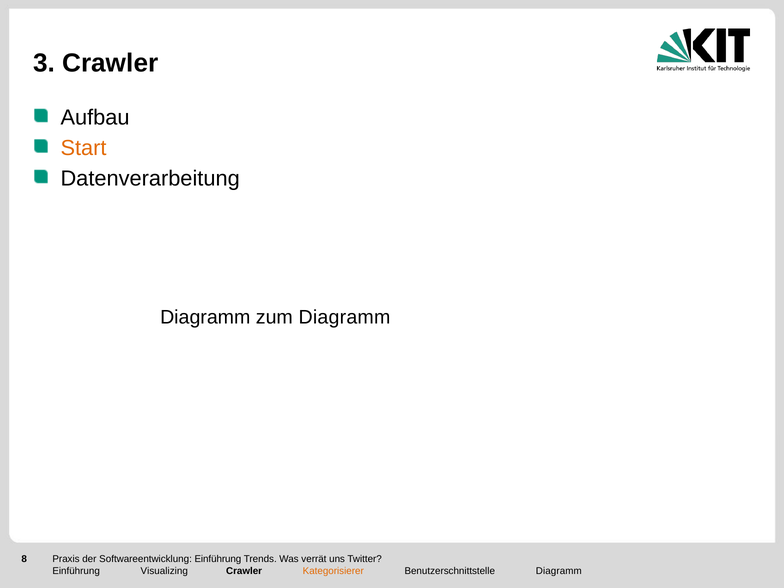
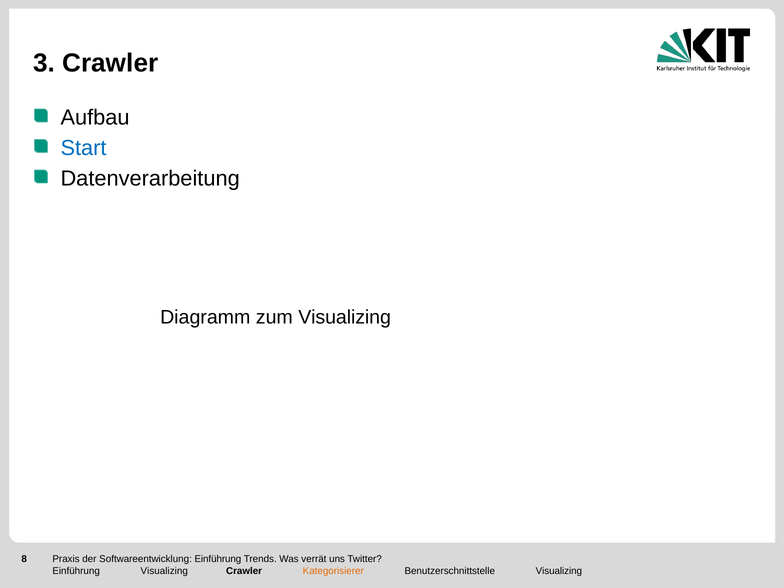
Start colour: orange -> blue
zum Diagramm: Diagramm -> Visualizing
Benutzerschnittstelle Diagramm: Diagramm -> Visualizing
